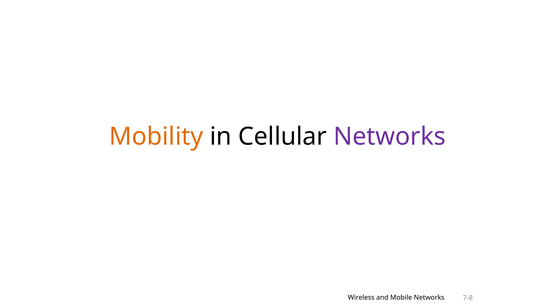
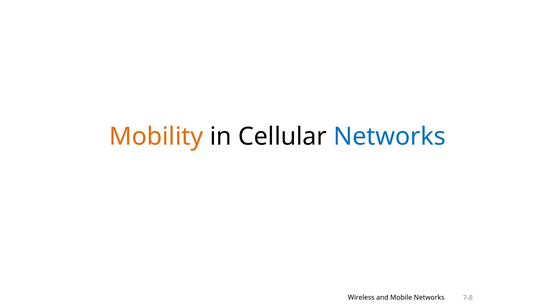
Networks at (390, 136) colour: purple -> blue
